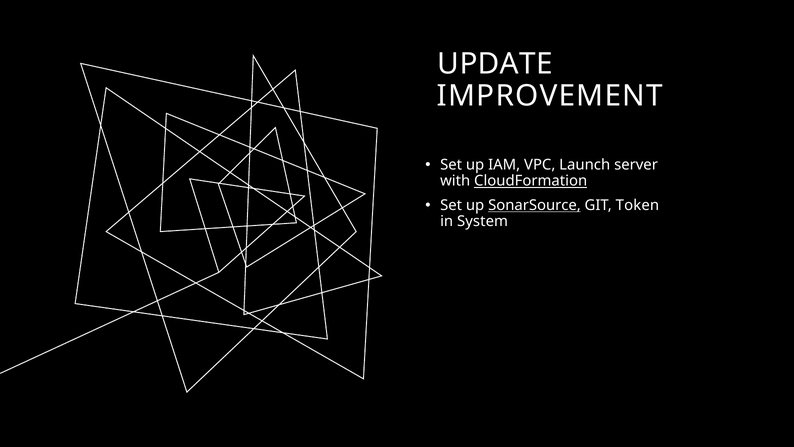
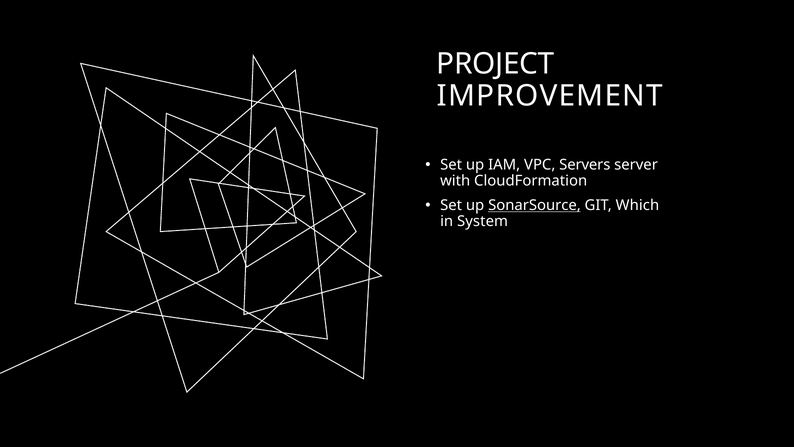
UPDATE: UPDATE -> PROJECT
Launch: Launch -> Servers
CloudFormation underline: present -> none
Token: Token -> Which
